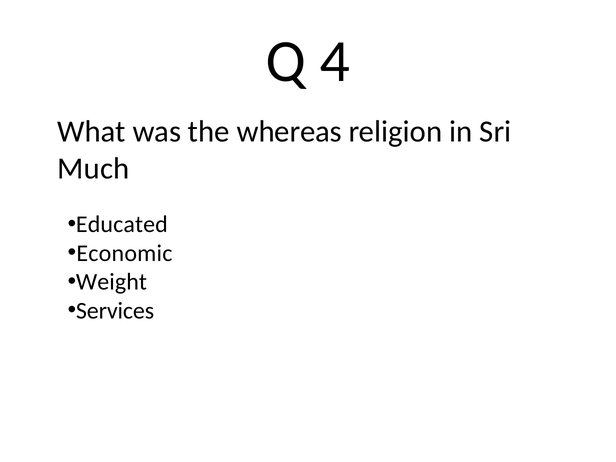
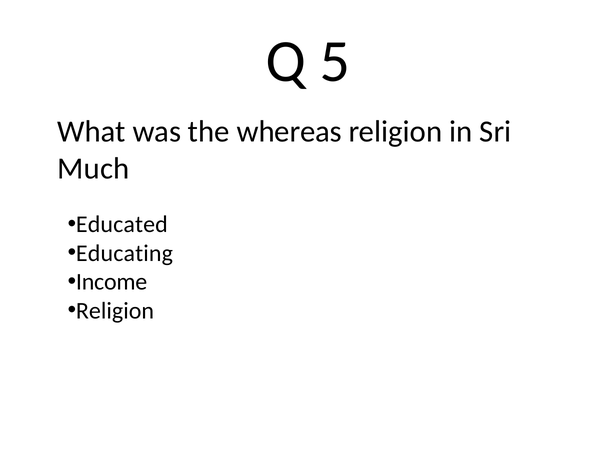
4: 4 -> 5
Economic: Economic -> Educating
Weight: Weight -> Income
Services at (115, 311): Services -> Religion
